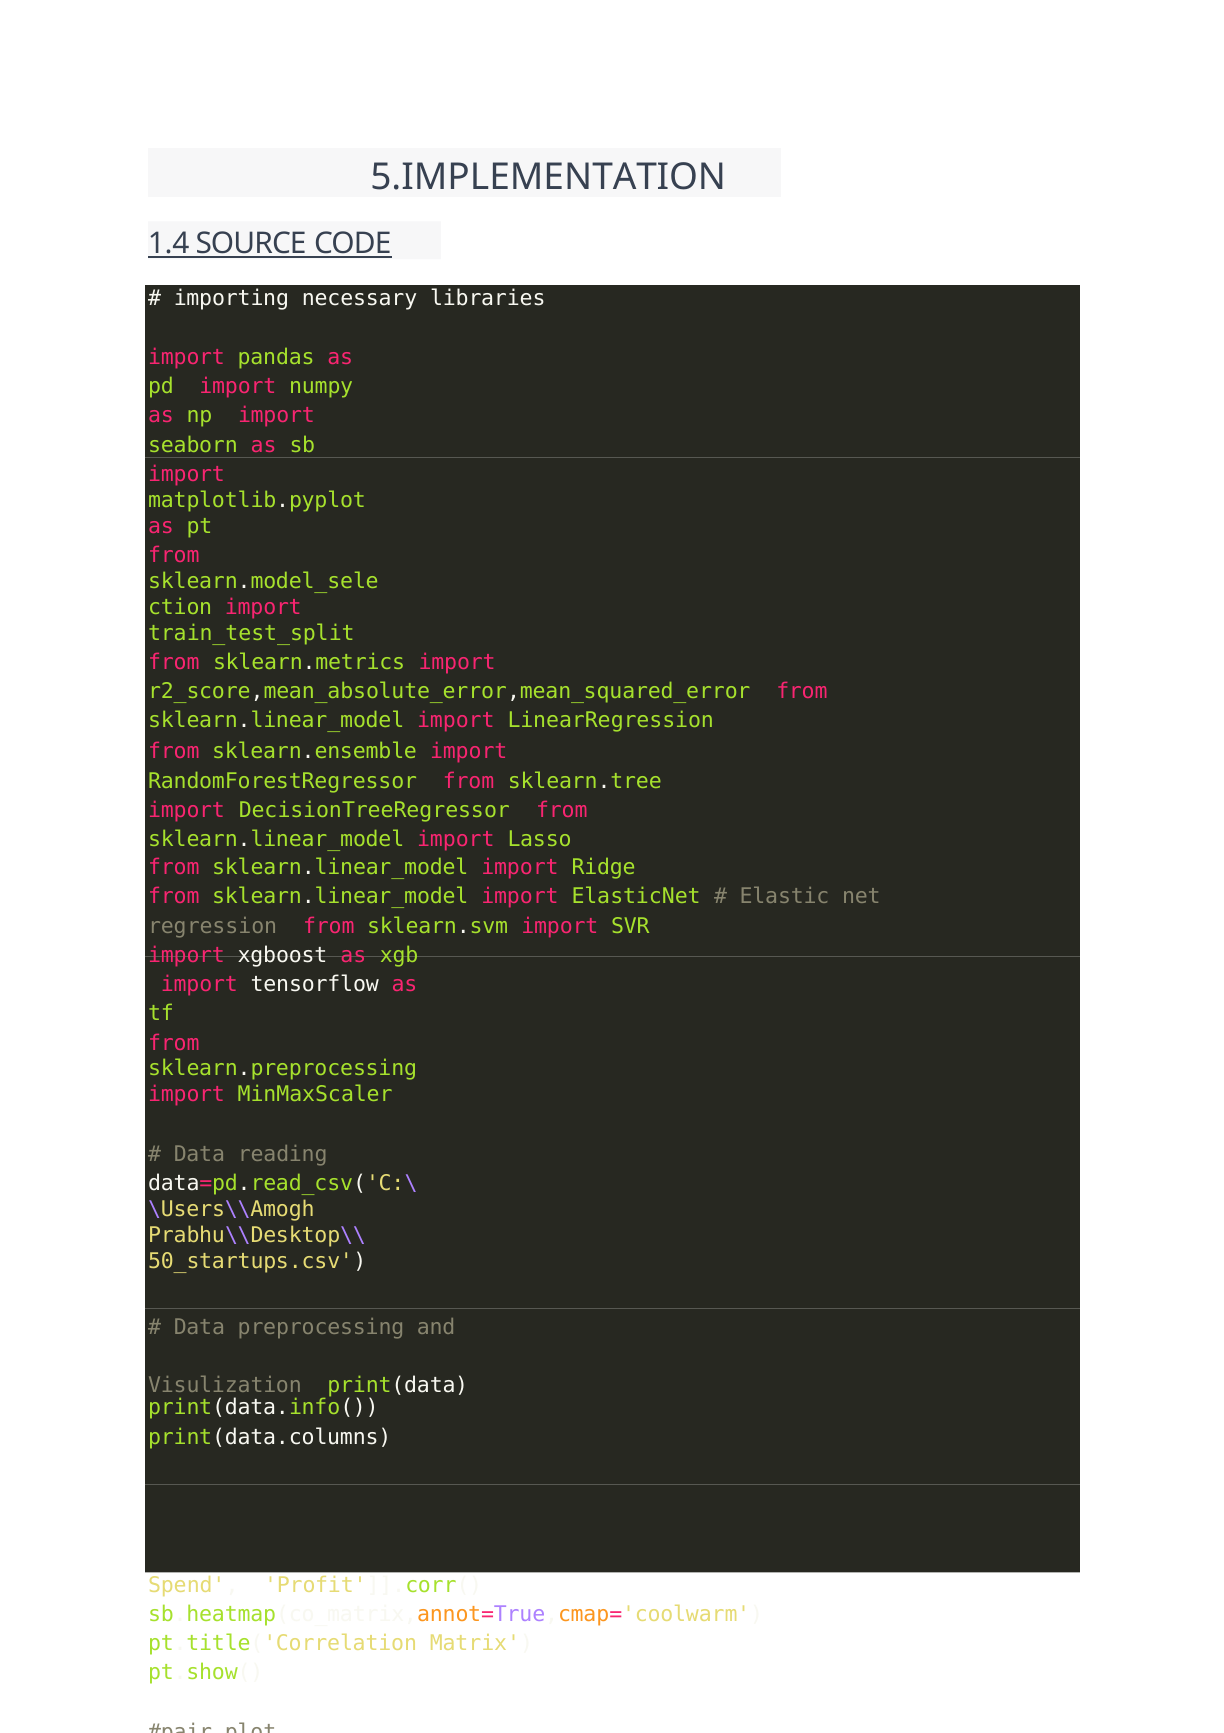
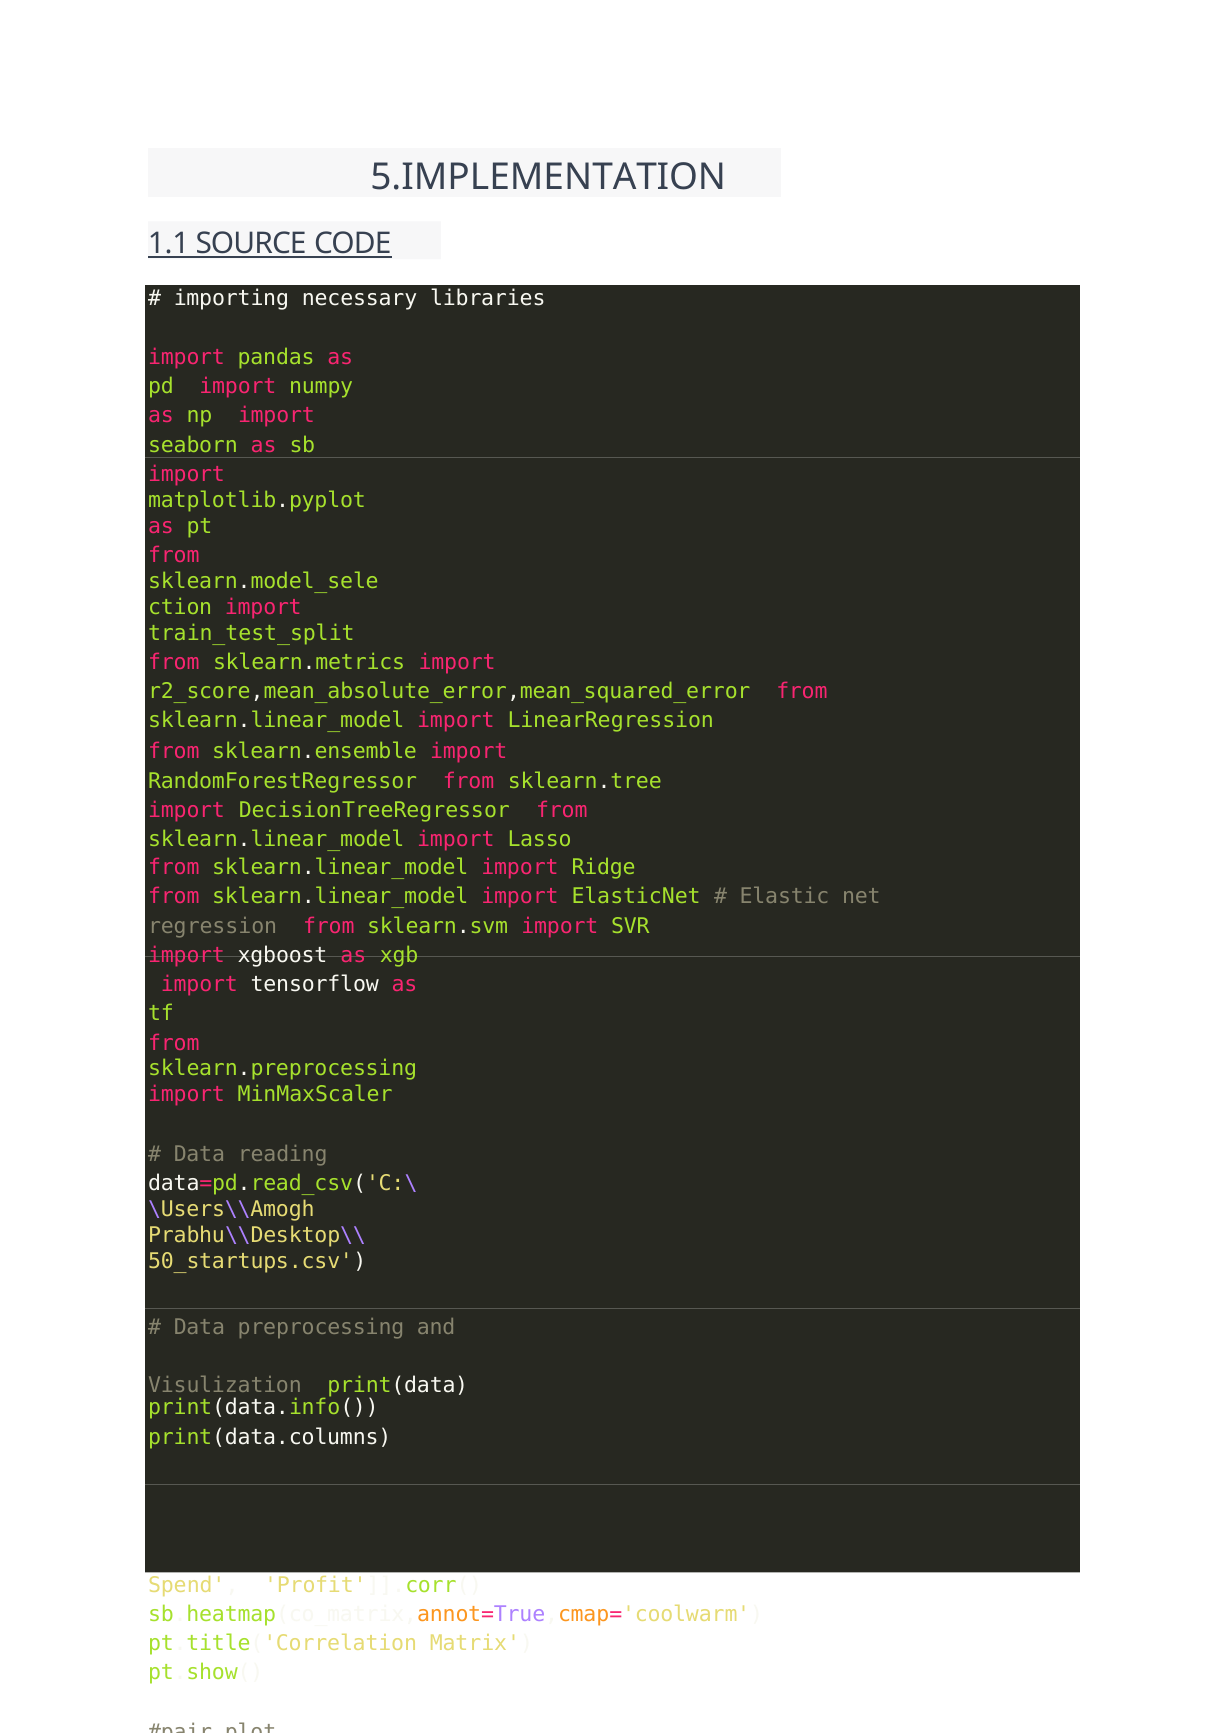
1.4: 1.4 -> 1.1
